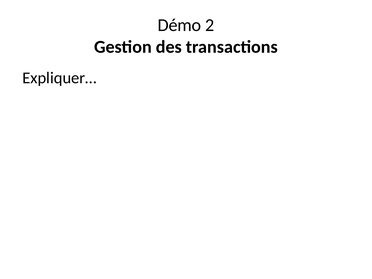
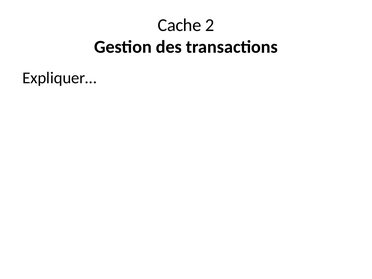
Démo: Démo -> Cache
